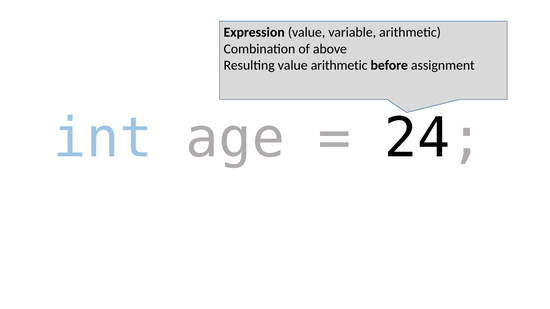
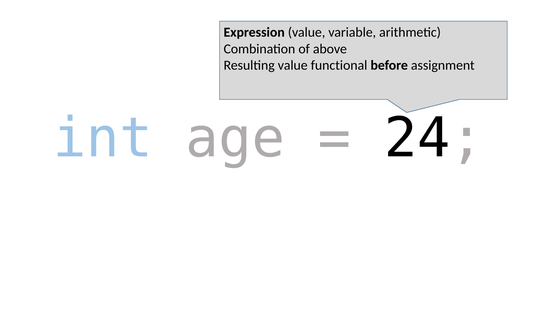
value arithmetic: arithmetic -> functional
